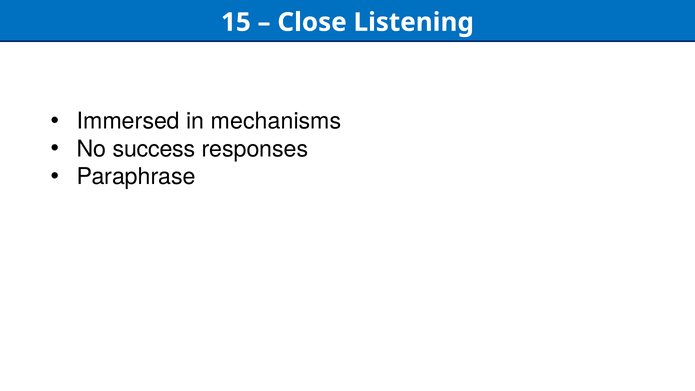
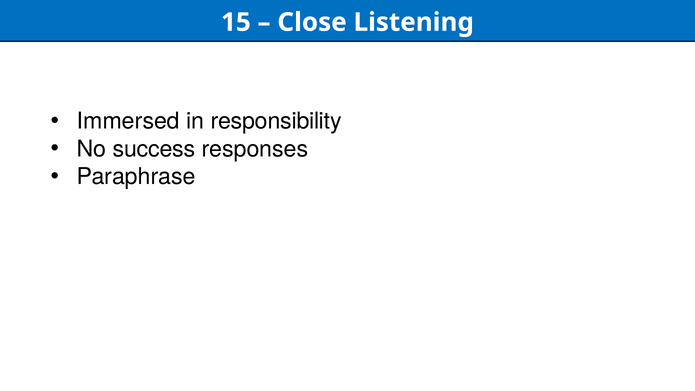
mechanisms: mechanisms -> responsibility
